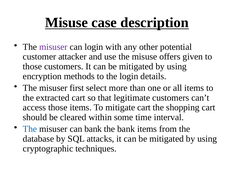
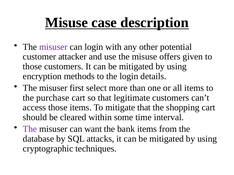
extracted: extracted -> purchase
mitigate cart: cart -> that
The at (30, 129) colour: blue -> purple
can bank: bank -> want
